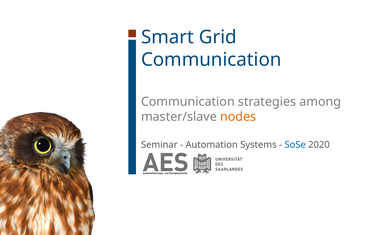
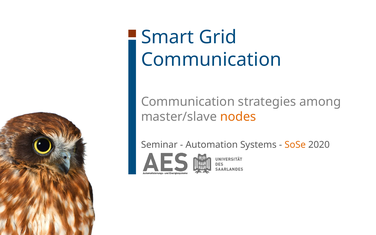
SoSe colour: blue -> orange
